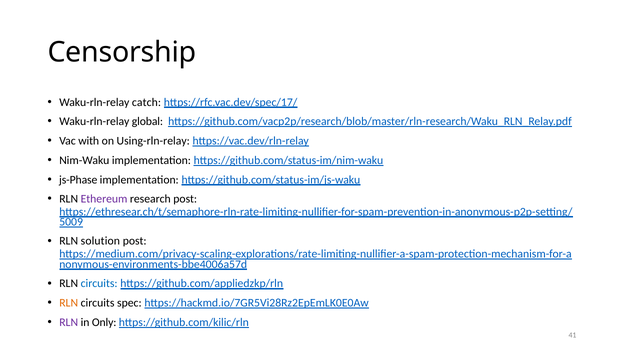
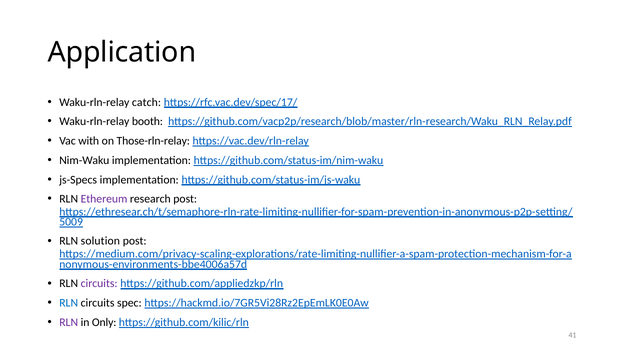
Censorship: Censorship -> Application
global: global -> booth
Using-rln-relay: Using-rln-relay -> Those-rln-relay
js-Phase: js-Phase -> js-Specs
circuits at (99, 284) colour: blue -> purple
RLN at (69, 303) colour: orange -> blue
